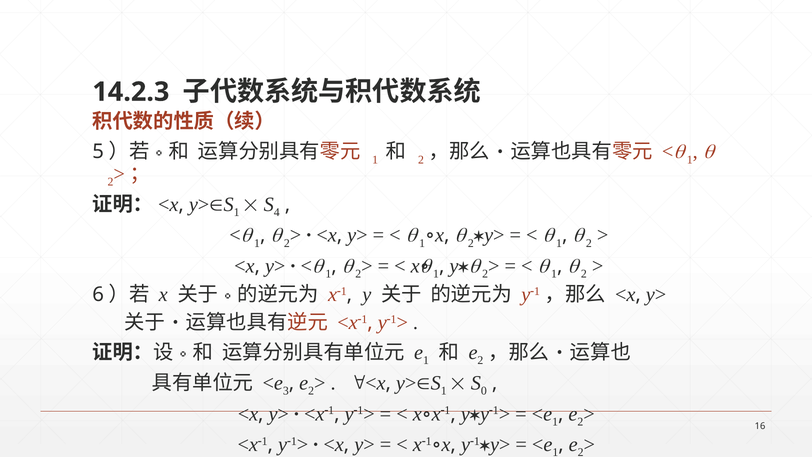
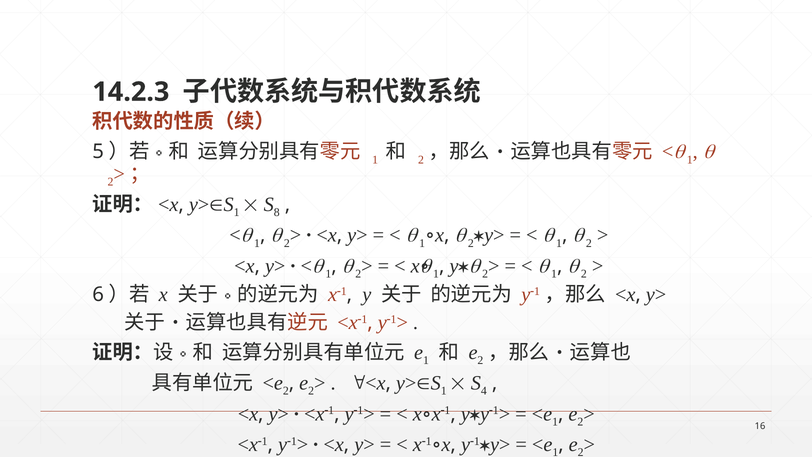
4: 4 -> 8
3 at (286, 391): 3 -> 2
0: 0 -> 4
